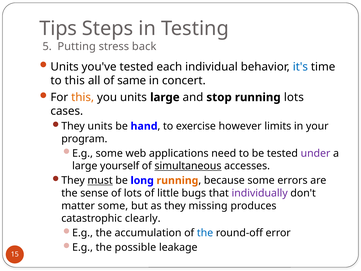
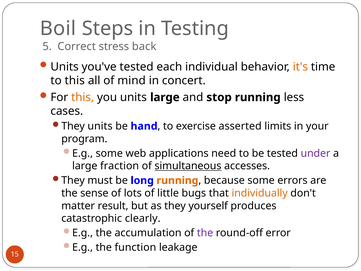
Tips: Tips -> Boil
Putting: Putting -> Correct
it's colour: blue -> orange
same: same -> mind
running lots: lots -> less
however: however -> asserted
yourself: yourself -> fraction
must underline: present -> none
individually colour: purple -> orange
matter some: some -> result
missing: missing -> yourself
the at (205, 233) colour: blue -> purple
possible: possible -> function
